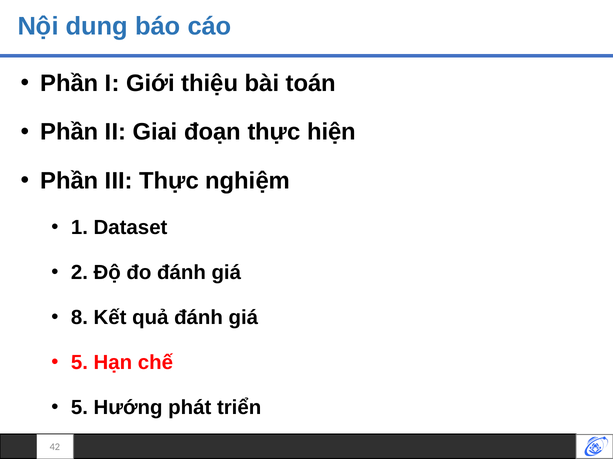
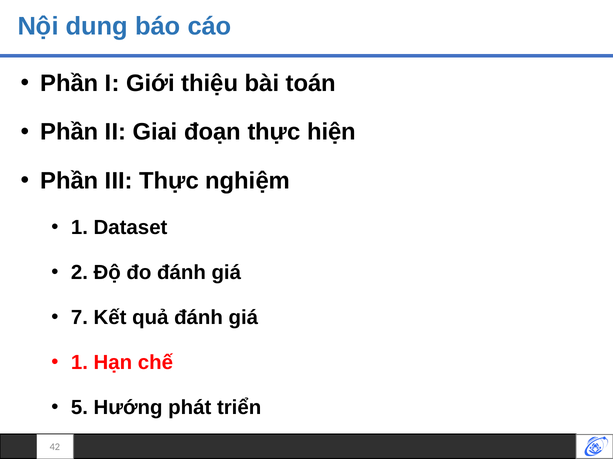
8: 8 -> 7
5 at (79, 363): 5 -> 1
